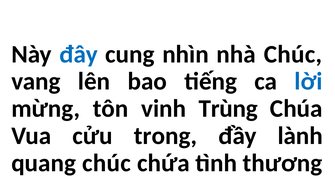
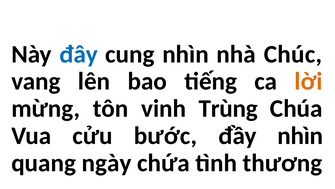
lời colour: blue -> orange
trong: trong -> bước
đầy lành: lành -> nhìn
quang chúc: chúc -> ngày
